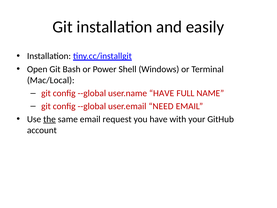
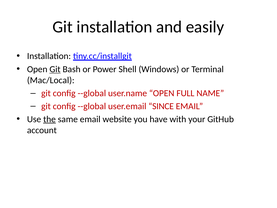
Git at (55, 69) underline: none -> present
user.name HAVE: HAVE -> OPEN
NEED: NEED -> SINCE
request: request -> website
